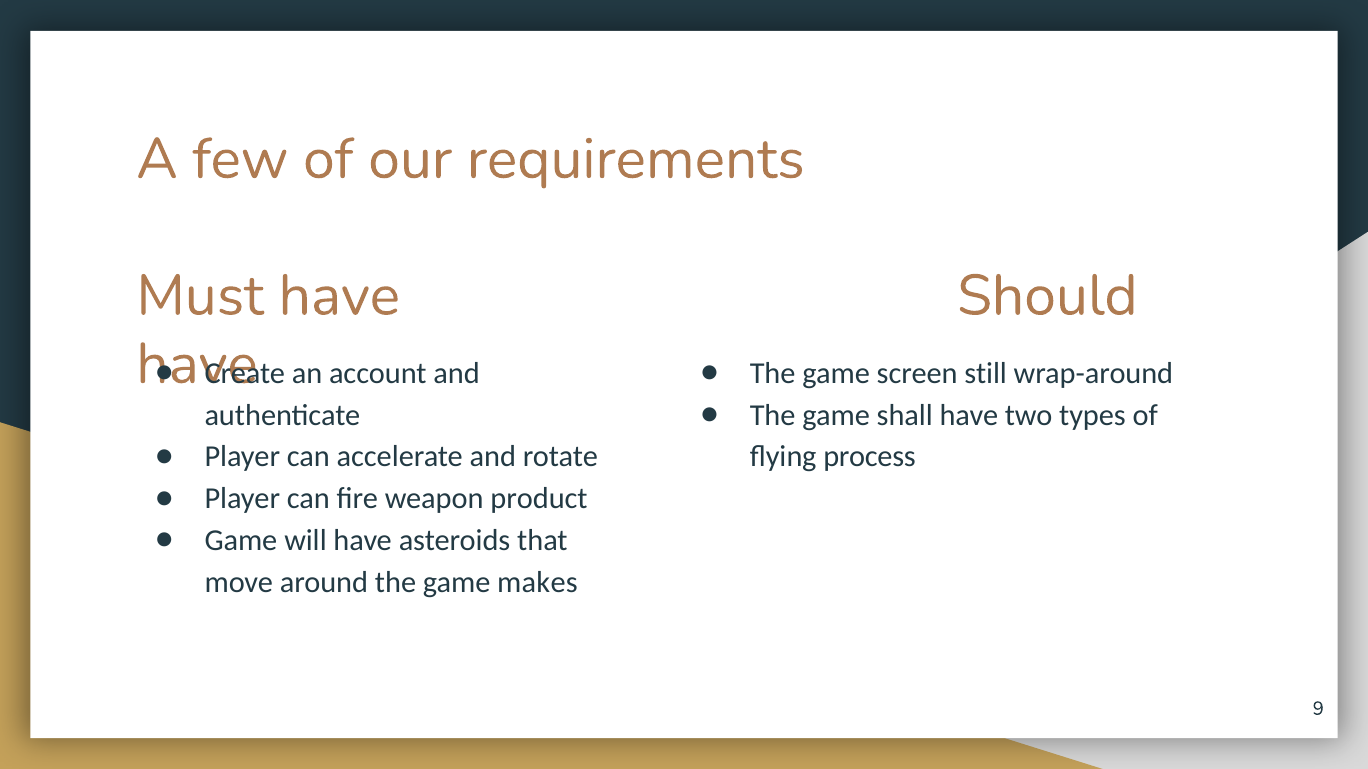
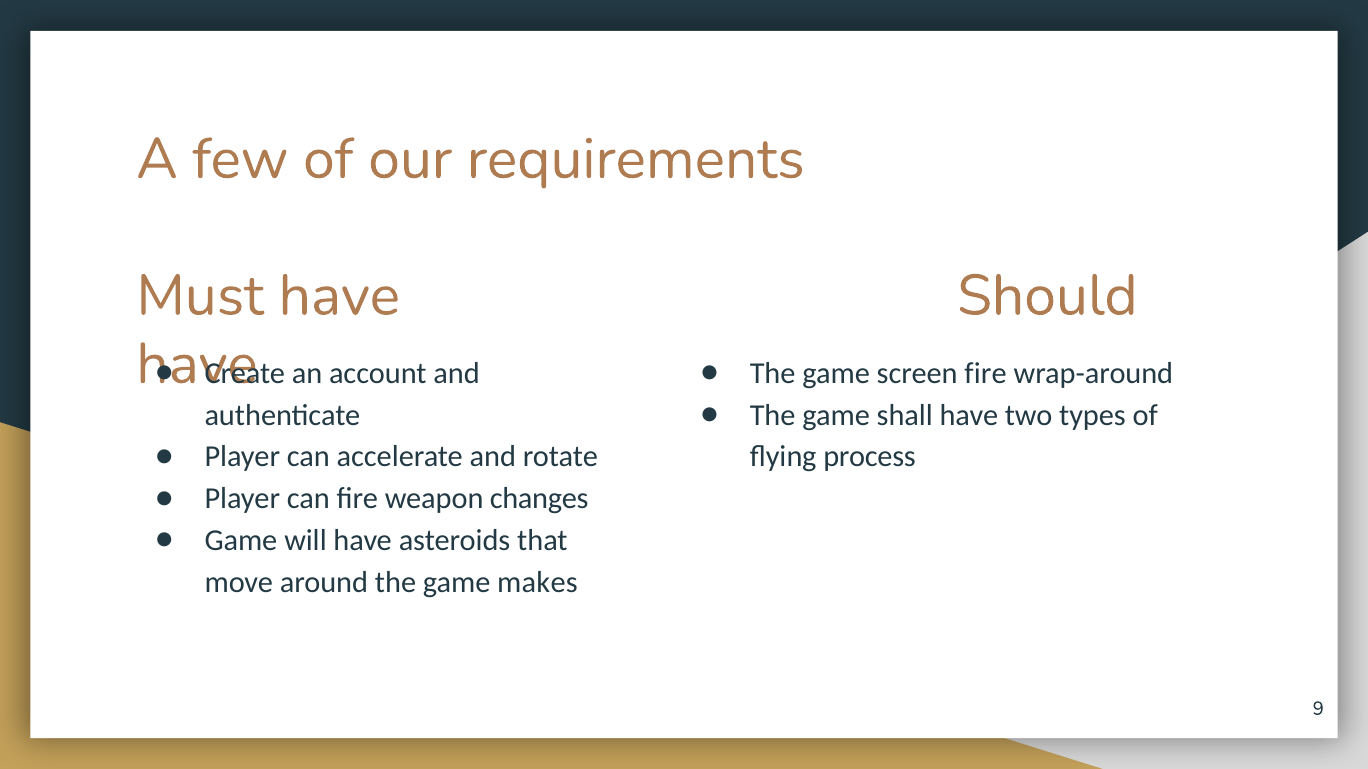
screen still: still -> fire
product: product -> changes
